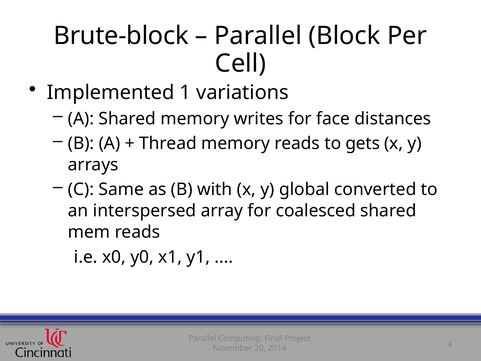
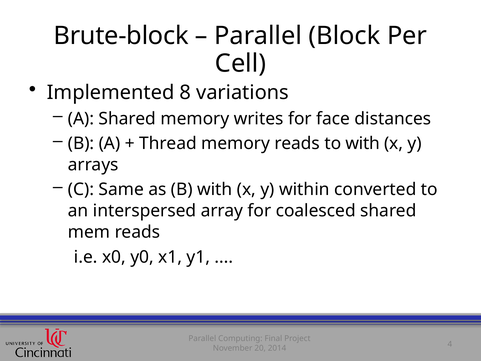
1: 1 -> 8
to gets: gets -> with
global: global -> within
